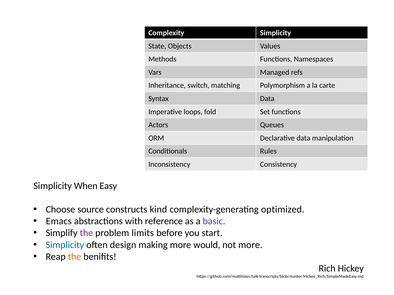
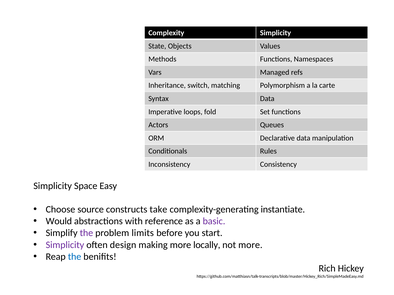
When: When -> Space
kind: kind -> take
optimized: optimized -> instantiate
Emacs: Emacs -> Would
Simplicity at (65, 245) colour: blue -> purple
would: would -> locally
the at (75, 257) colour: orange -> blue
